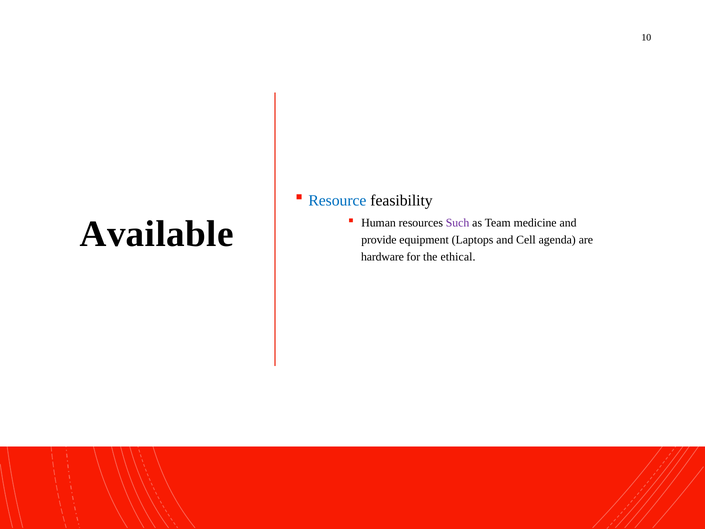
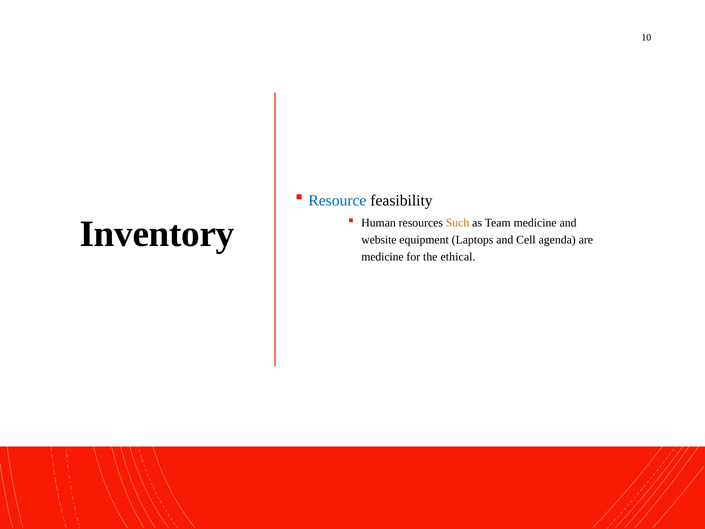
Such colour: purple -> orange
Available: Available -> Inventory
provide: provide -> website
hardware at (382, 257): hardware -> medicine
